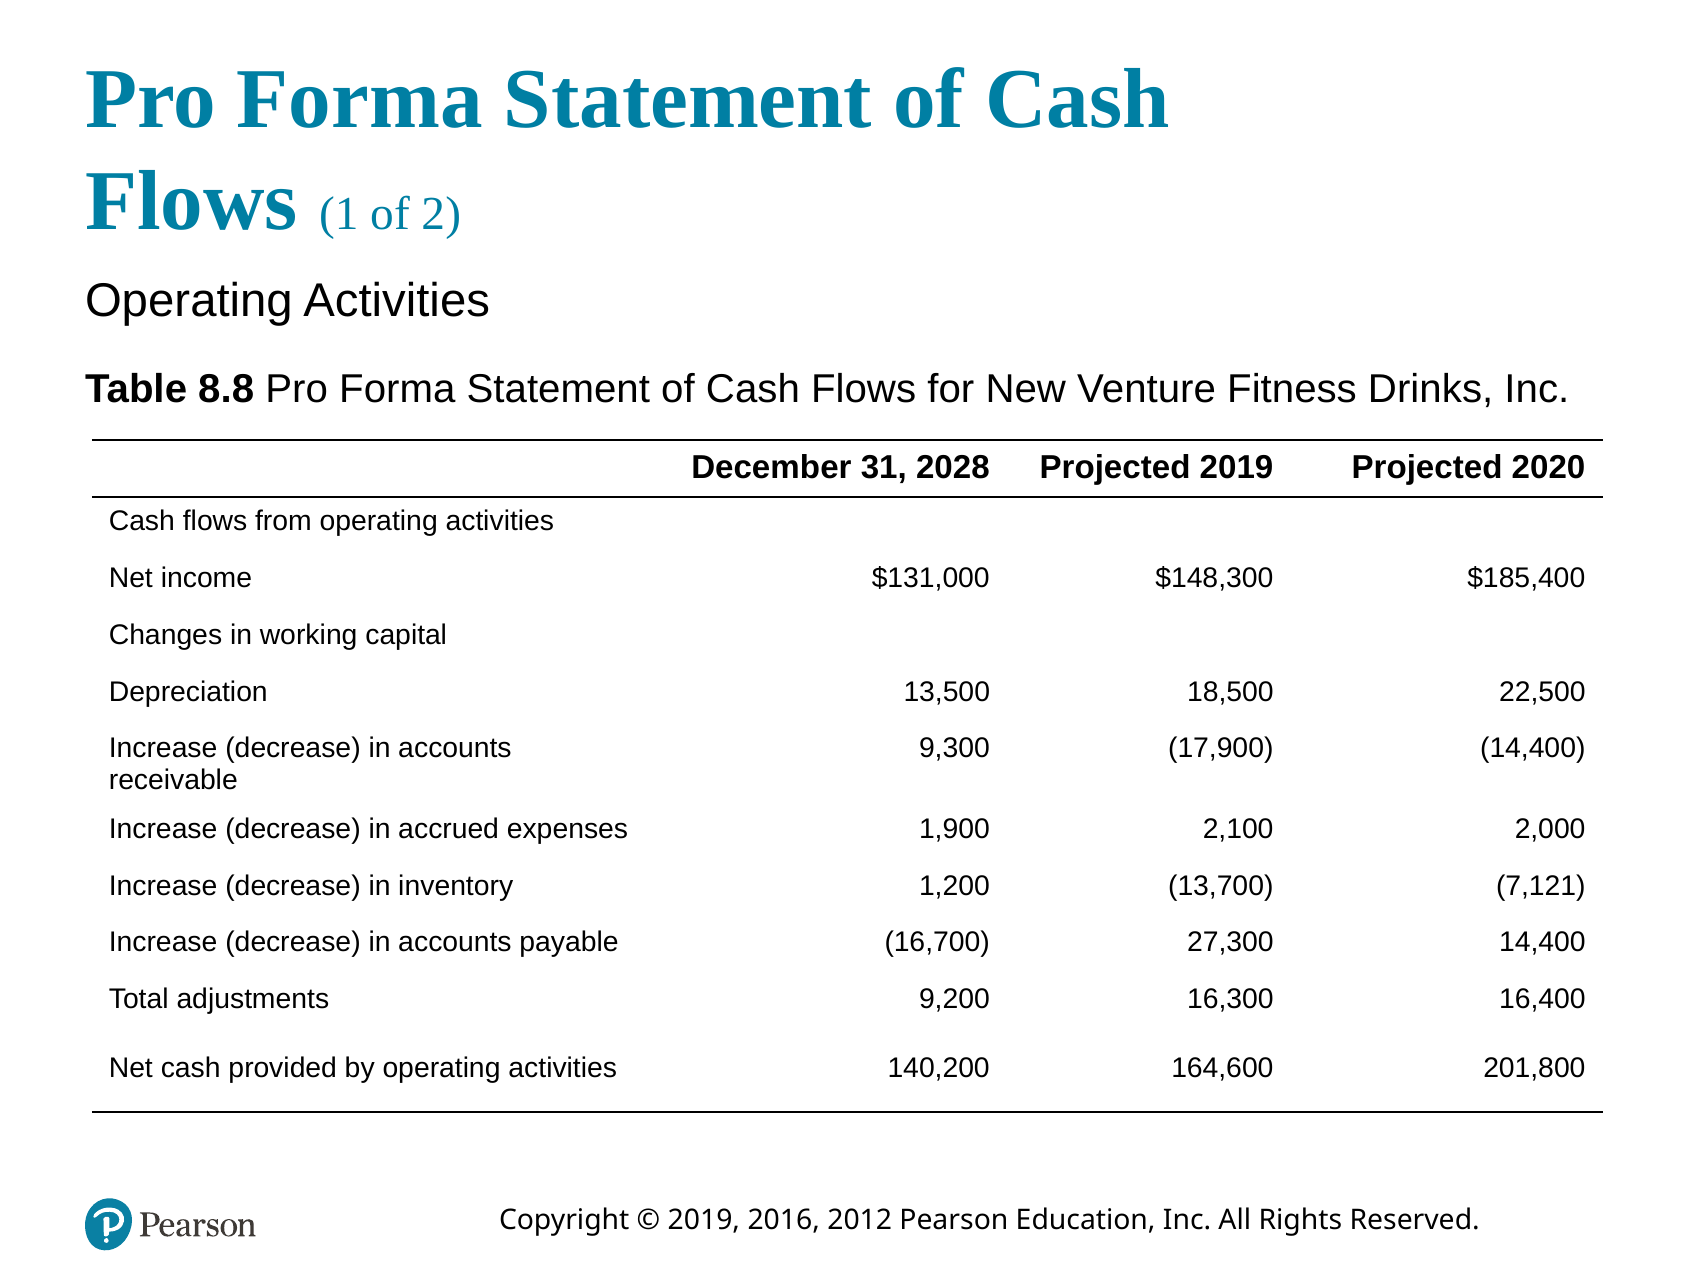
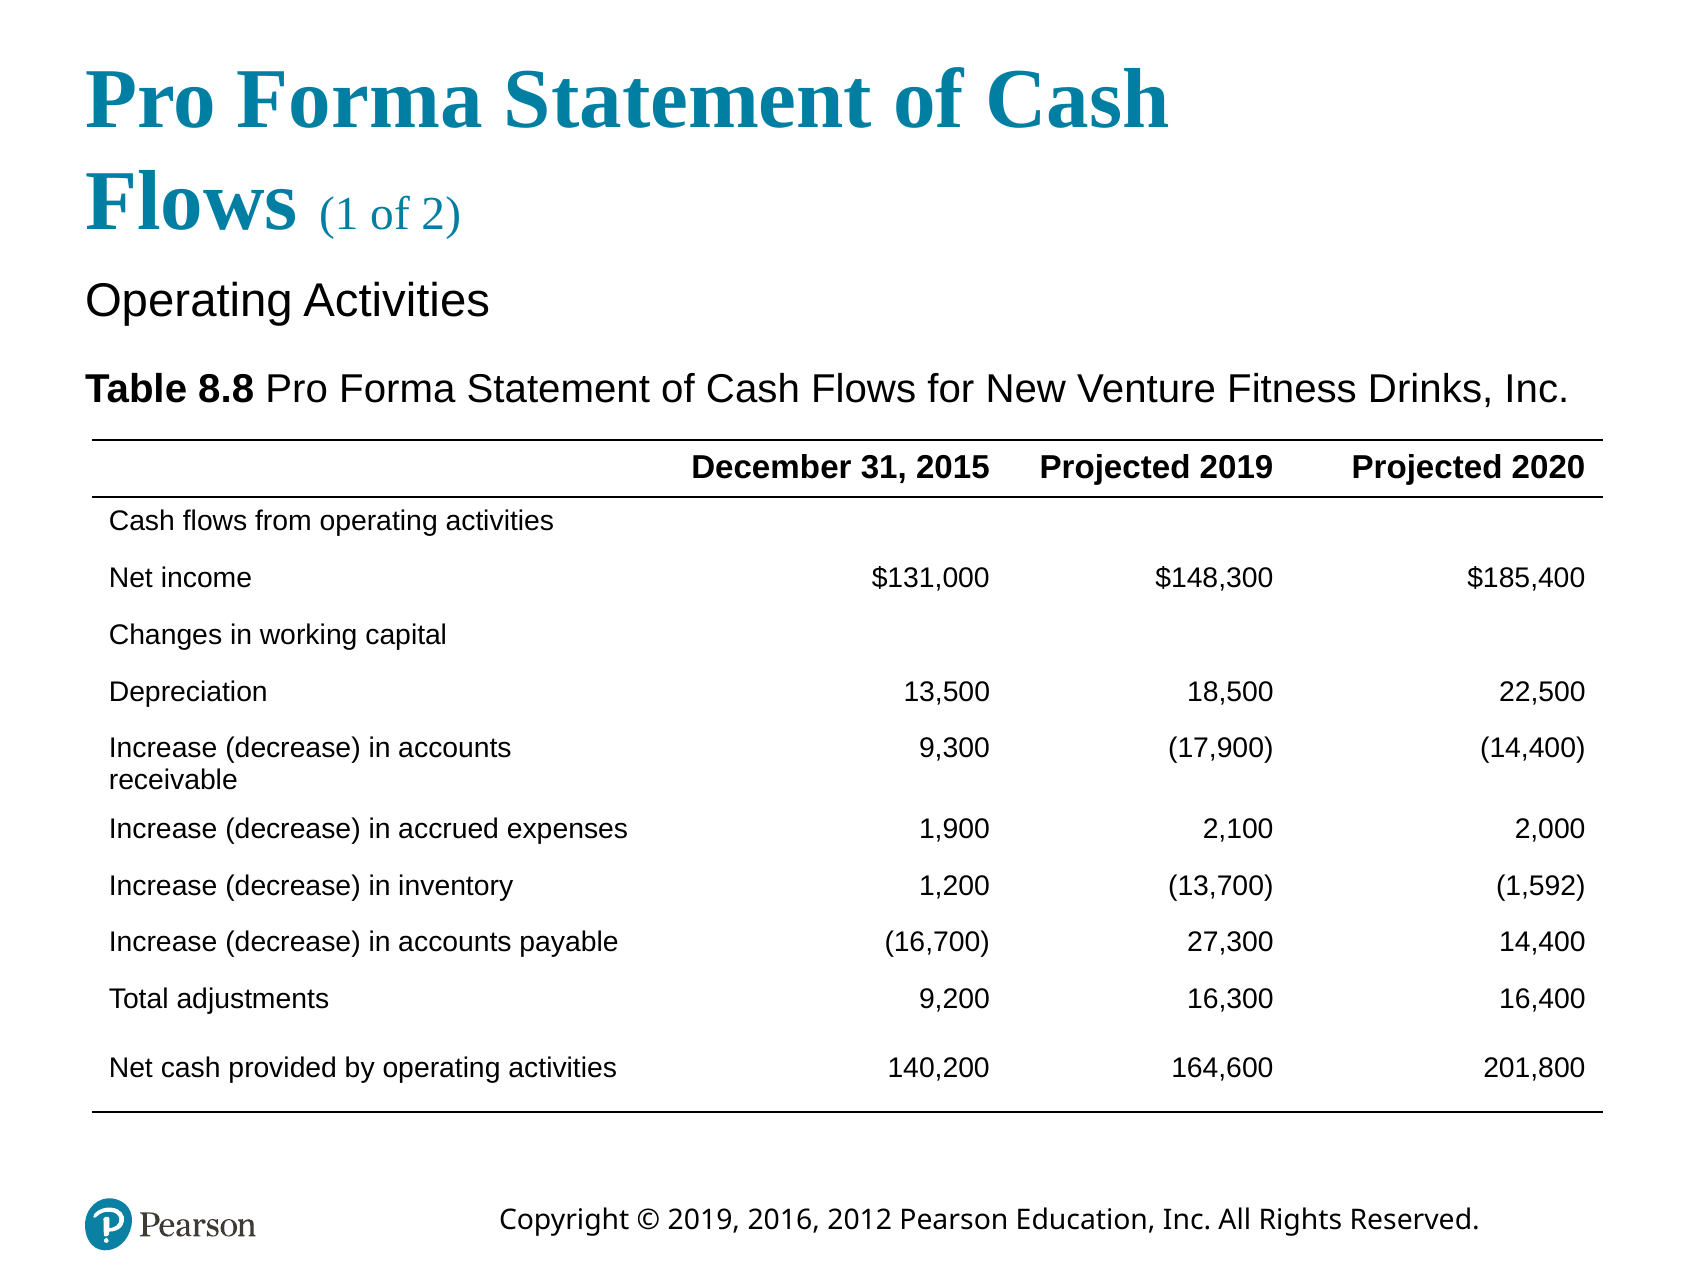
2028: 2028 -> 2015
7,121: 7,121 -> 1,592
